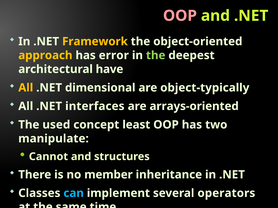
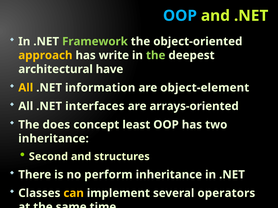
OOP at (180, 16) colour: pink -> light blue
Framework colour: yellow -> light green
error: error -> write
dimensional: dimensional -> information
object-typically: object-typically -> object-element
used: used -> does
manipulate at (54, 139): manipulate -> inheritance
Cannot: Cannot -> Second
member: member -> perform
can colour: light blue -> yellow
